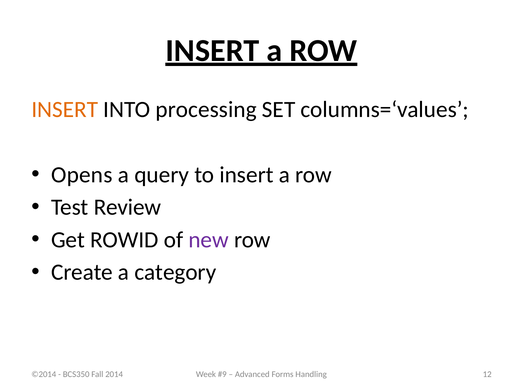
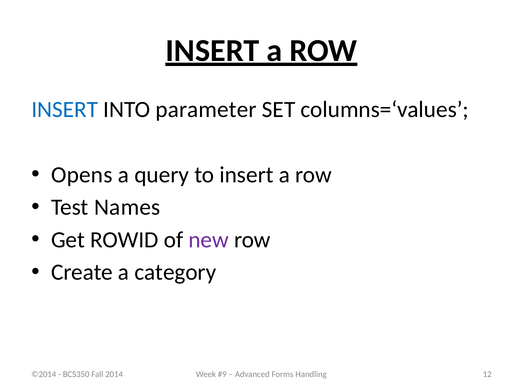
INSERT at (65, 110) colour: orange -> blue
processing: processing -> parameter
Review: Review -> Names
